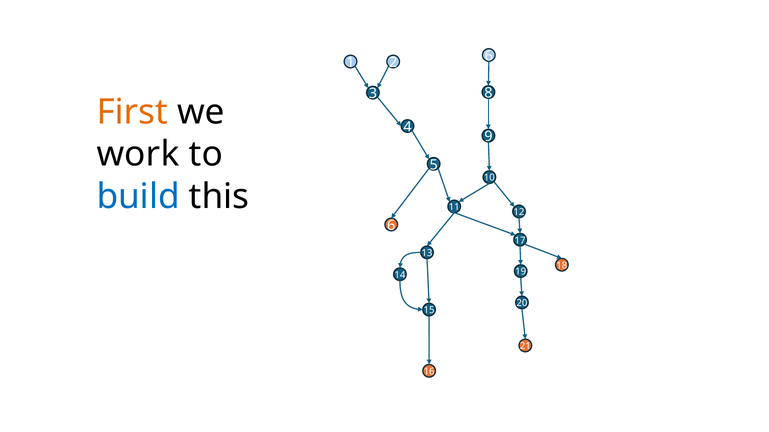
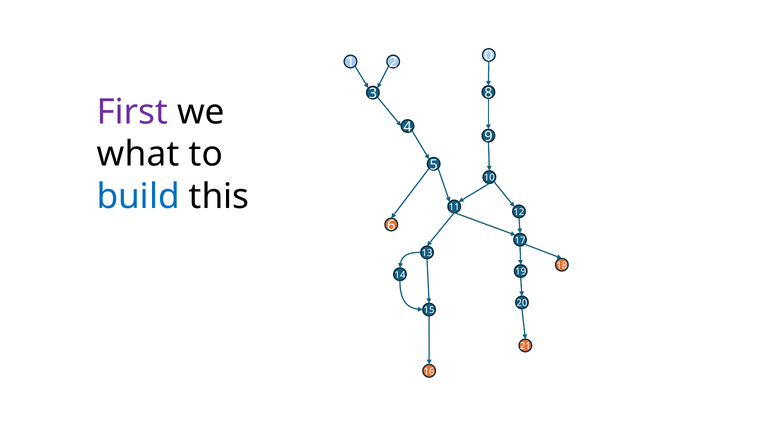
2 6: 6 -> 0
First colour: orange -> purple
work: work -> what
